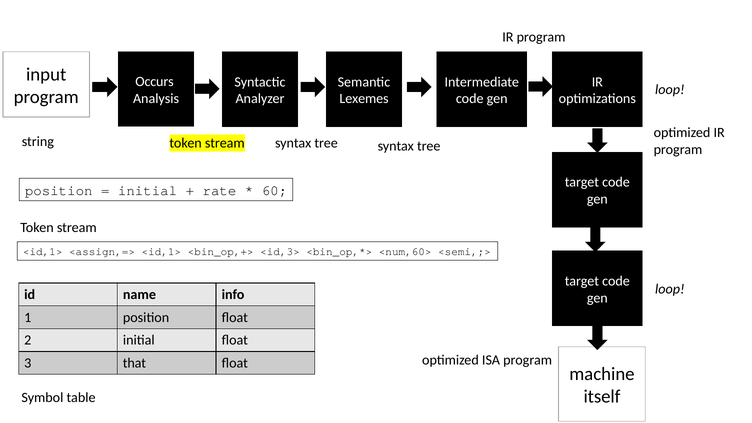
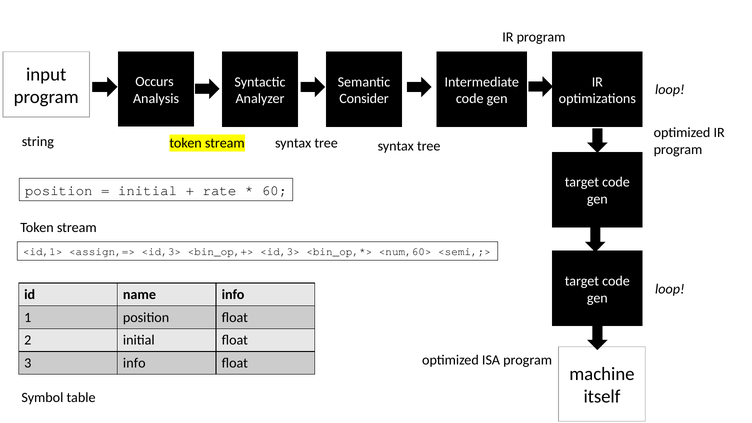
Lexemes: Lexemes -> Consider
<assign,=> <id,1>: <id,1> -> <id,3>
3 that: that -> info
